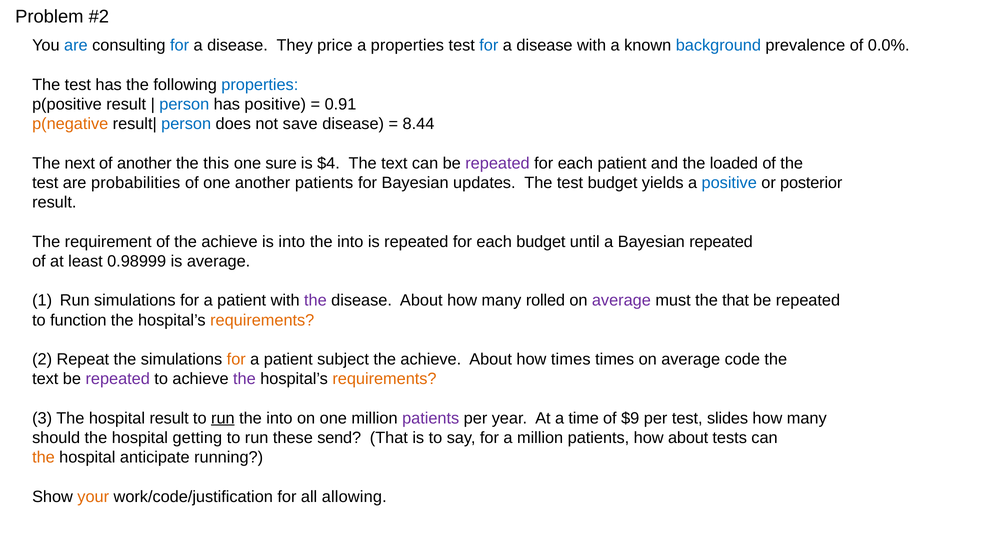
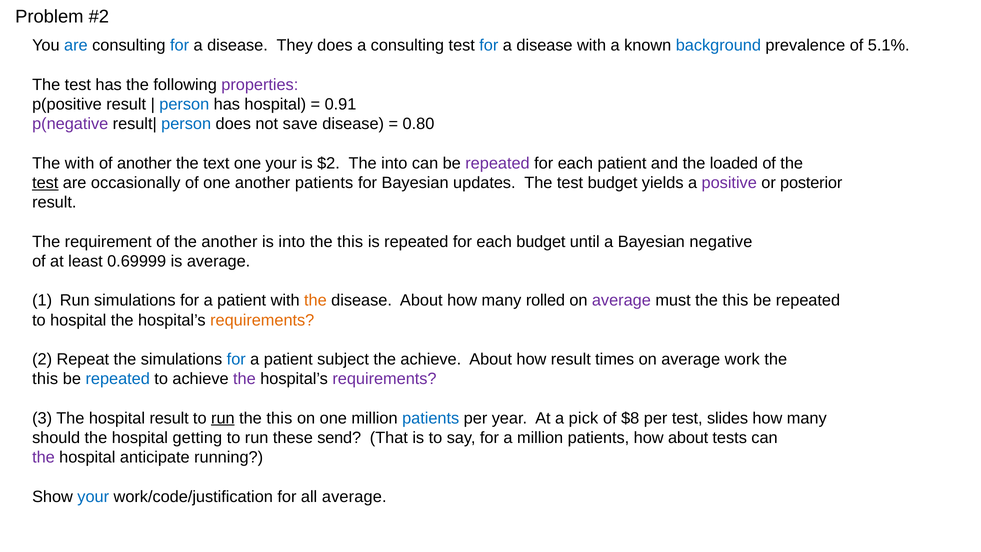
They price: price -> does
a properties: properties -> consulting
0.0%: 0.0% -> 5.1%
properties at (260, 85) colour: blue -> purple
has positive: positive -> hospital
p(negative colour: orange -> purple
8.44: 8.44 -> 0.80
The next: next -> with
this: this -> text
one sure: sure -> your
$4: $4 -> $2
text at (394, 163): text -> into
test at (45, 183) underline: none -> present
probabilities: probabilities -> occasionally
positive at (729, 183) colour: blue -> purple
of the achieve: achieve -> another
into at (350, 242): into -> this
Bayesian repeated: repeated -> negative
0.98999: 0.98999 -> 0.69999
the at (315, 300) colour: purple -> orange
must the that: that -> this
to function: function -> hospital
for at (236, 359) colour: orange -> blue
how times: times -> result
code: code -> work
text at (45, 379): text -> this
repeated at (118, 379) colour: purple -> blue
requirements at (384, 379) colour: orange -> purple
into at (279, 418): into -> this
patients at (431, 418) colour: purple -> blue
time: time -> pick
$9: $9 -> $8
the at (43, 457) colour: orange -> purple
your at (93, 497) colour: orange -> blue
all allowing: allowing -> average
